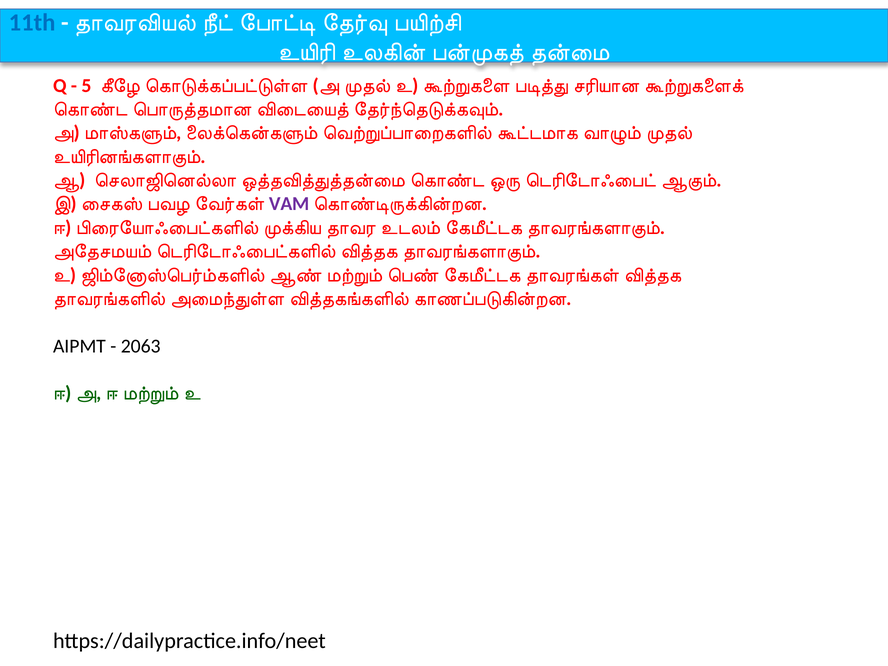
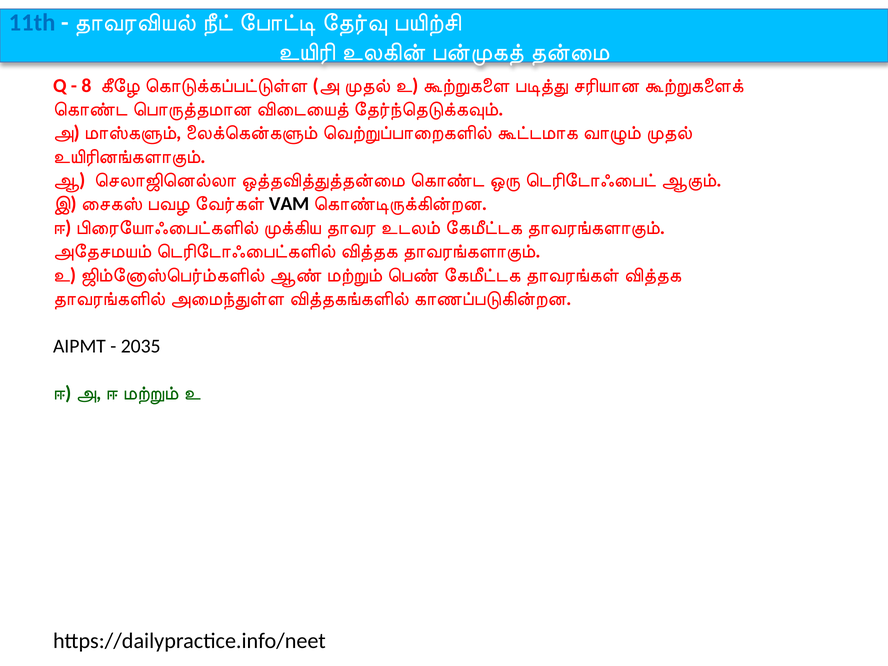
5: 5 -> 8
VAM colour: purple -> black
2063: 2063 -> 2035
